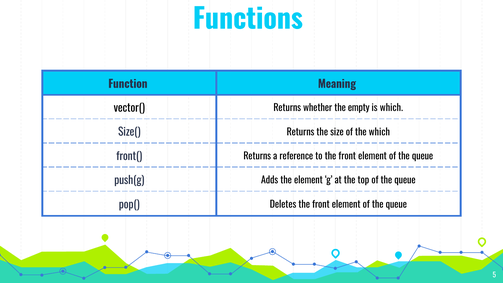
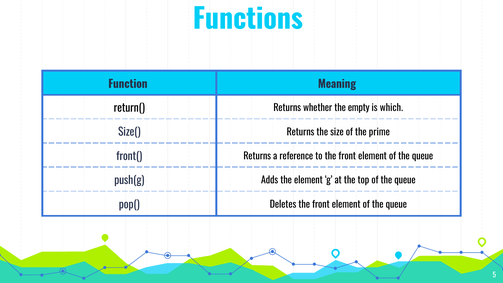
vector(: vector( -> return(
the which: which -> prime
